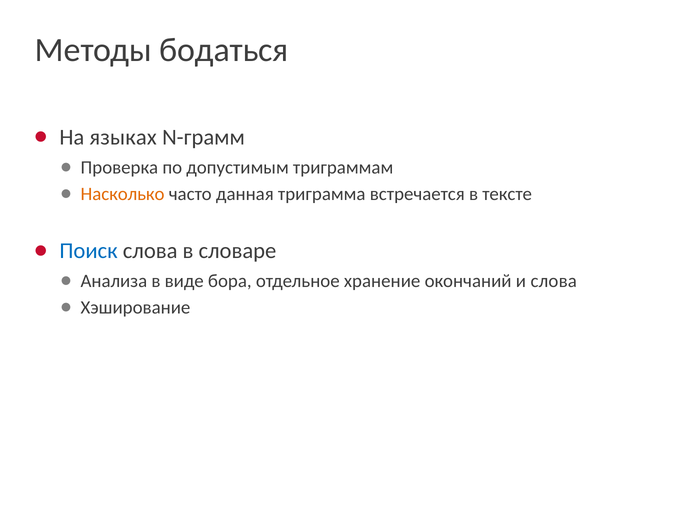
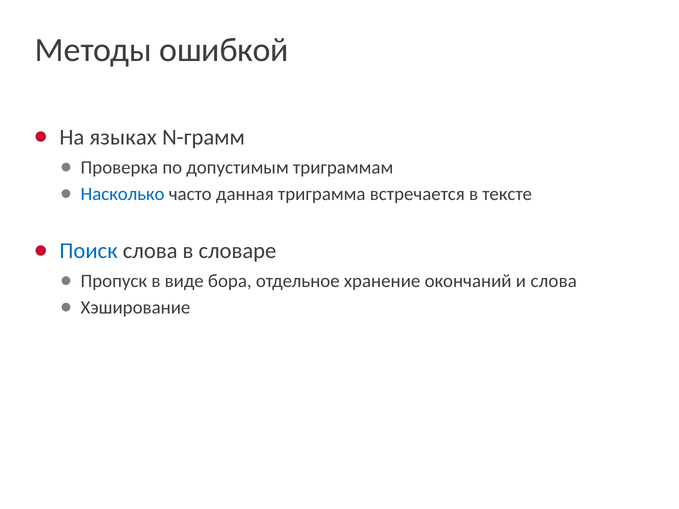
бодаться: бодаться -> ошибкой
Насколько colour: orange -> blue
Анализа: Анализа -> Пропуск
